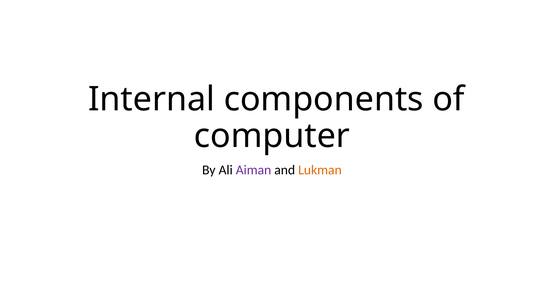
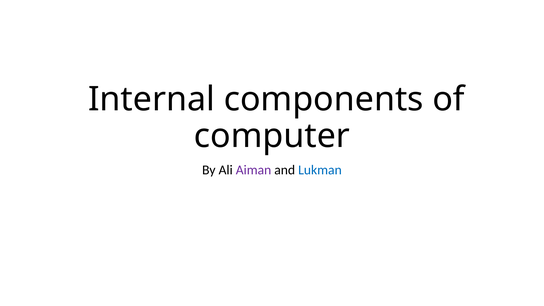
Lukman colour: orange -> blue
